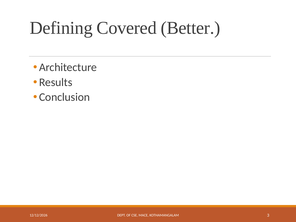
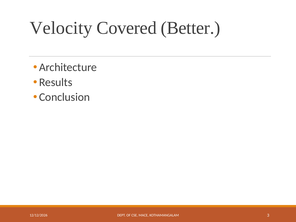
Defining: Defining -> Velocity
